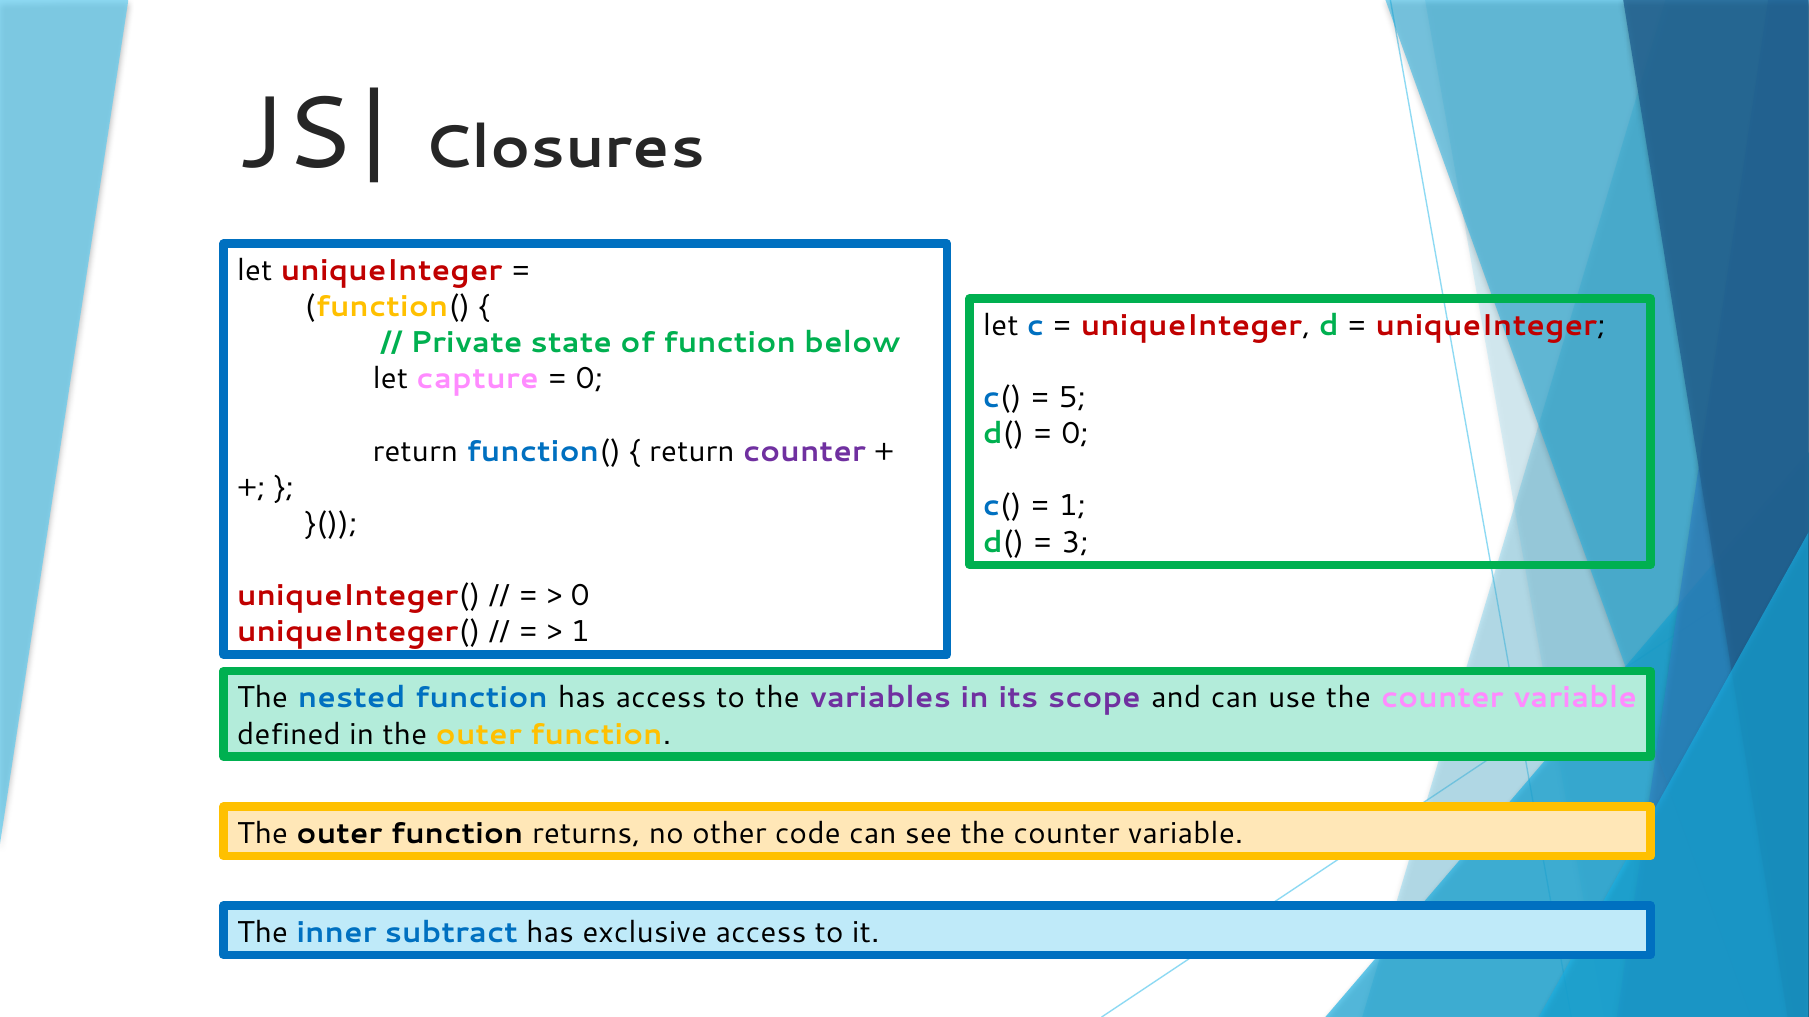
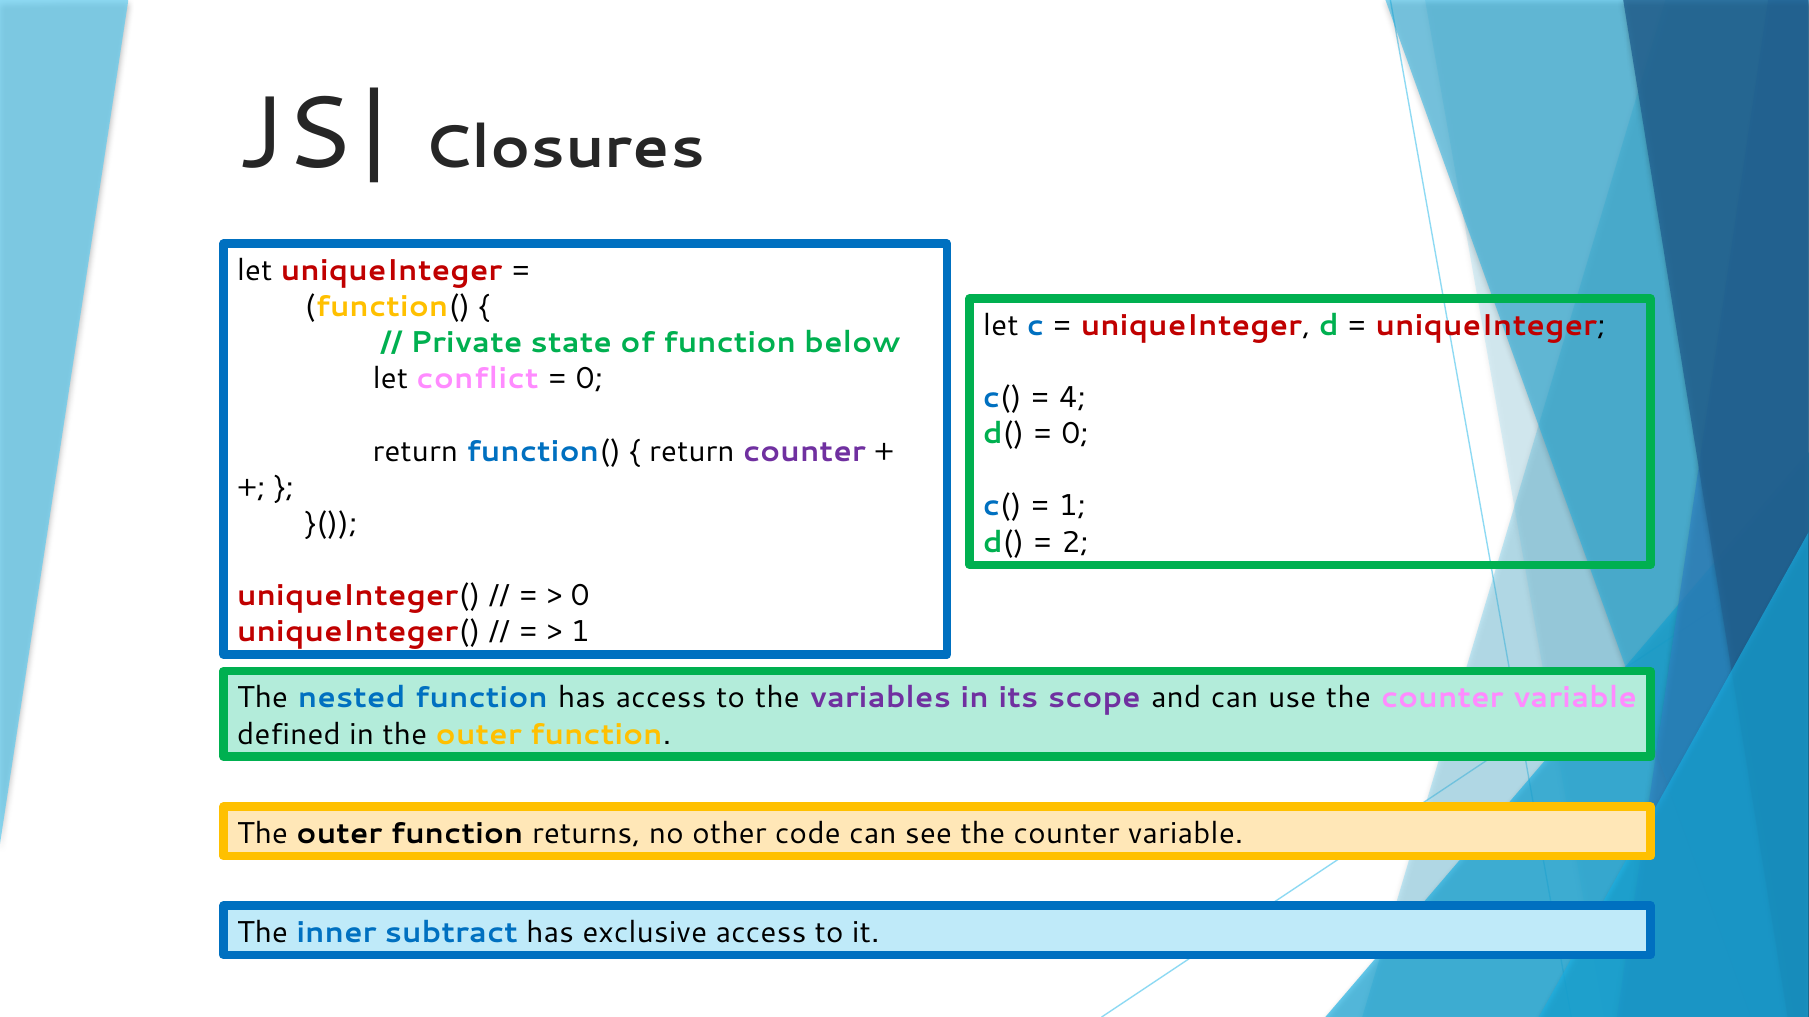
capture: capture -> conflict
5: 5 -> 4
3: 3 -> 2
